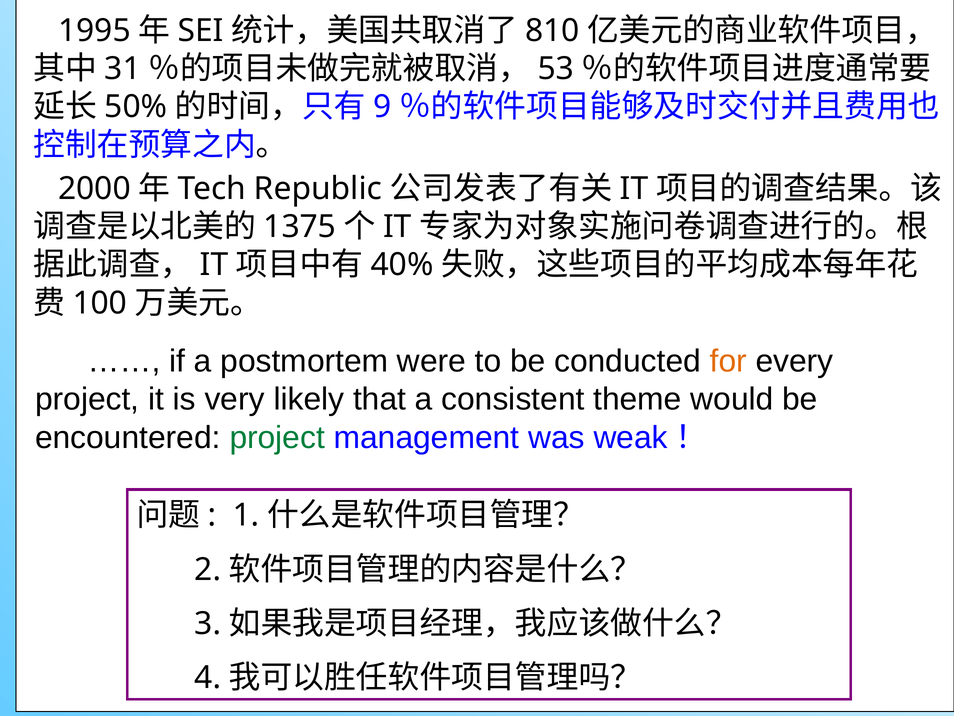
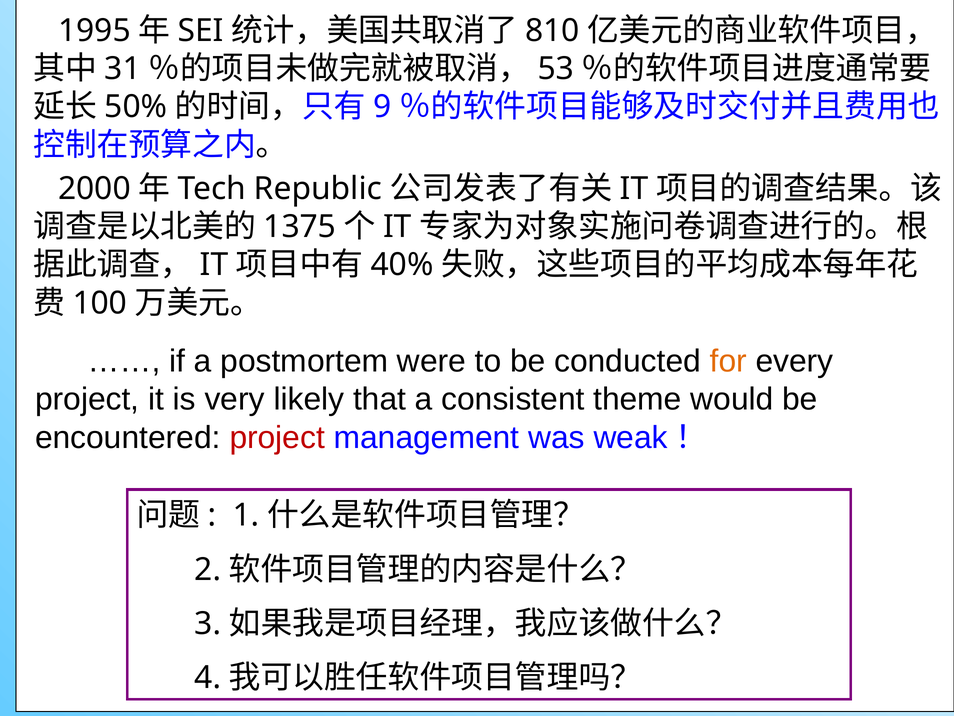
project at (277, 437) colour: green -> red
